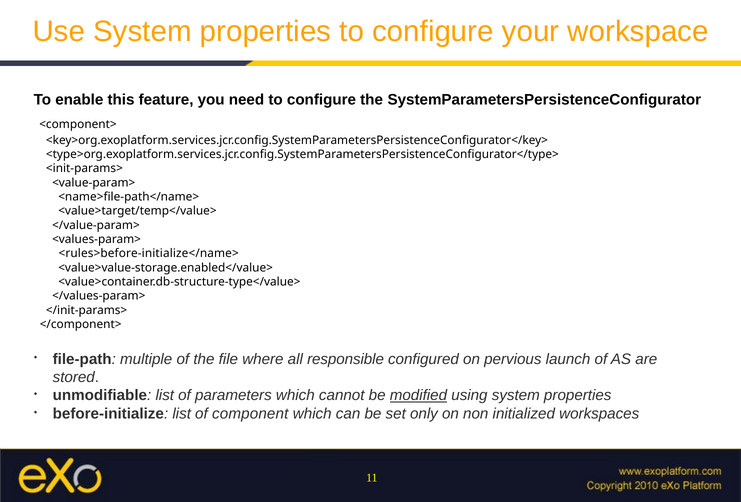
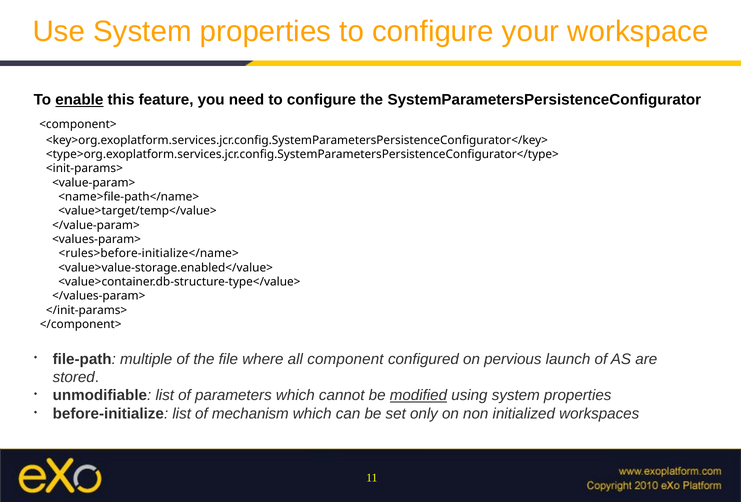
enable underline: none -> present
responsible: responsible -> component
component: component -> mechanism
